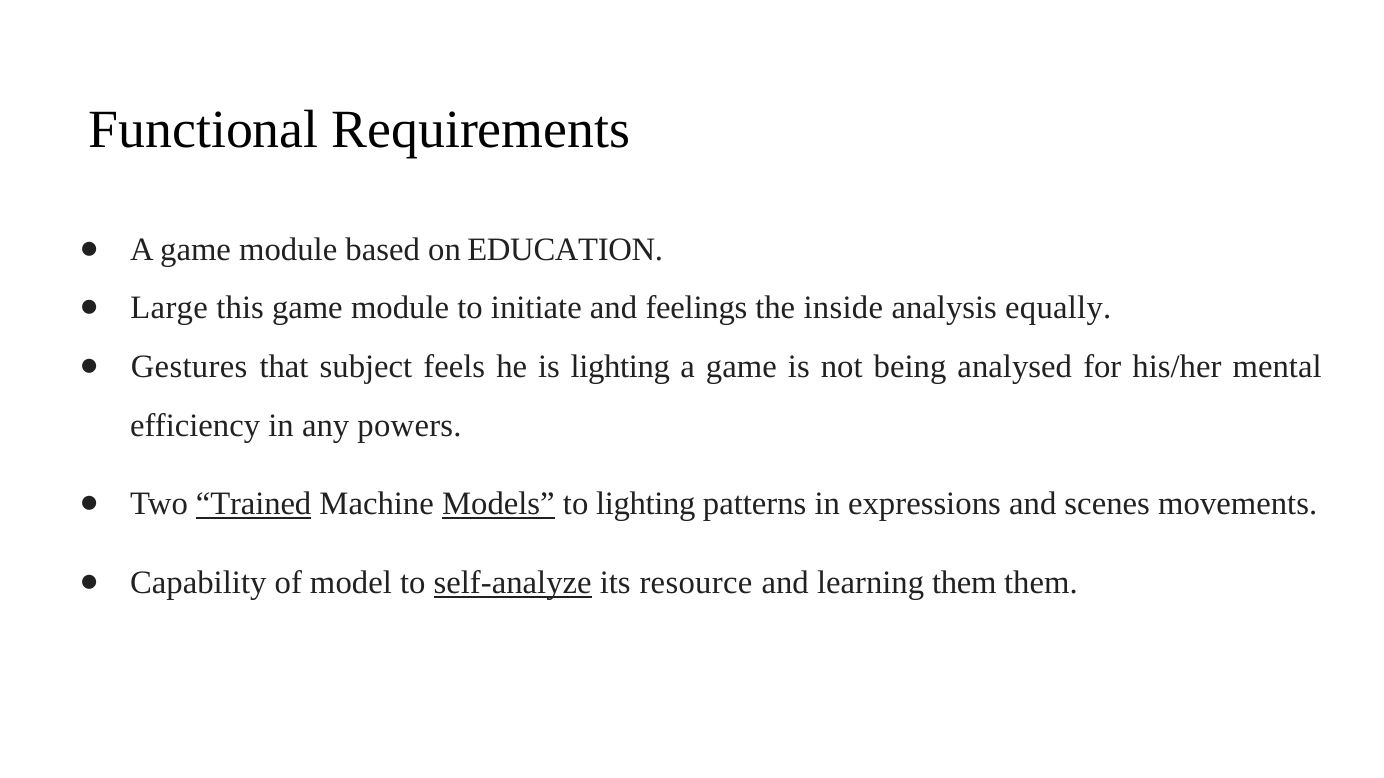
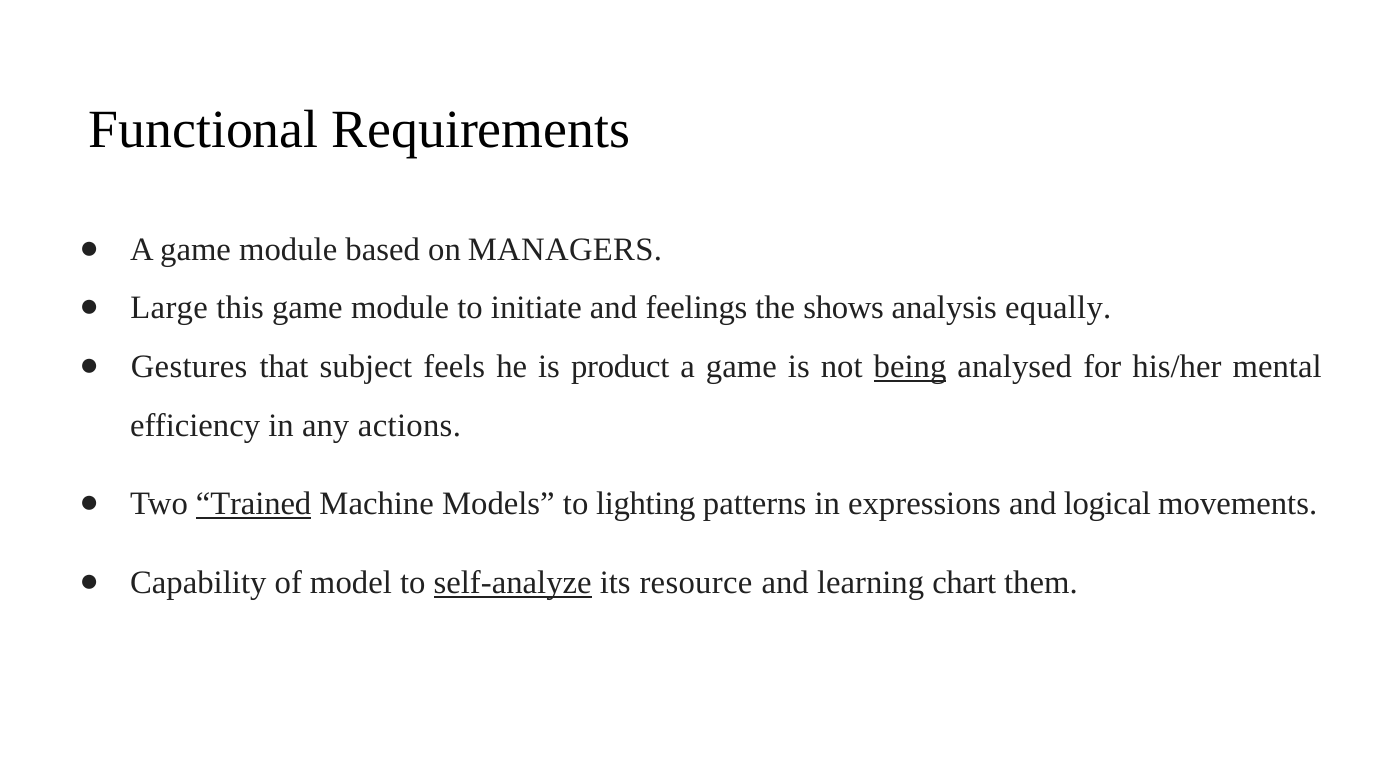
EDUCATION: EDUCATION -> MANAGERS
inside: inside -> shows
is lighting: lighting -> product
being underline: none -> present
powers: powers -> actions
Models underline: present -> none
scenes: scenes -> logical
learning them: them -> chart
